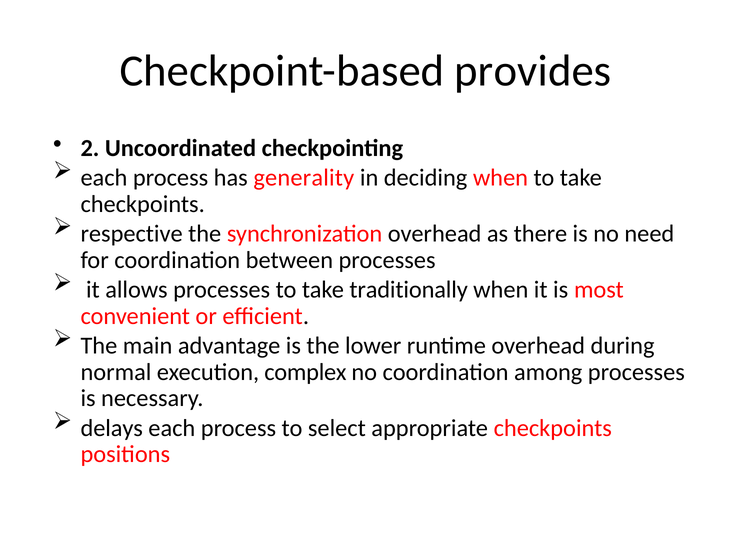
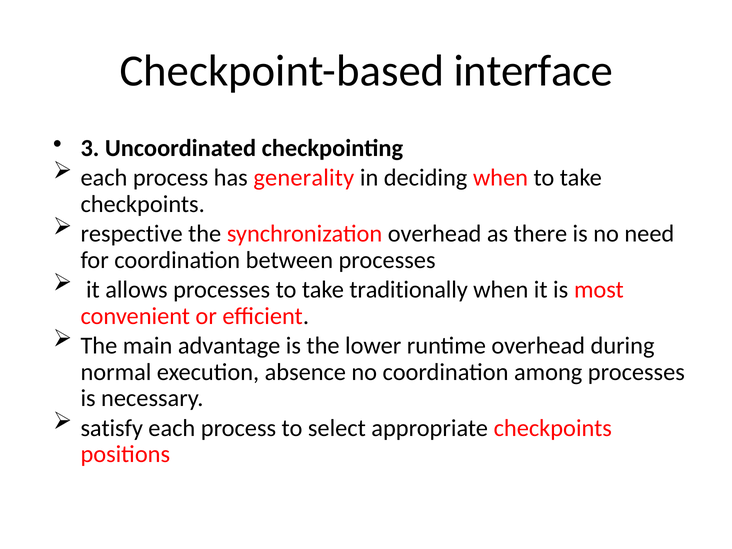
provides: provides -> interface
2: 2 -> 3
complex: complex -> absence
delays: delays -> satisfy
